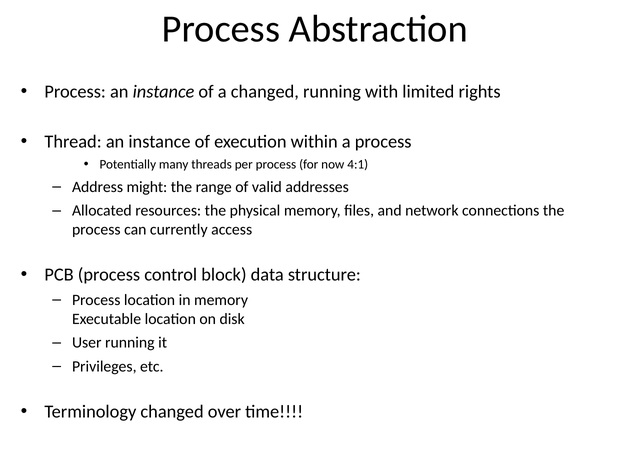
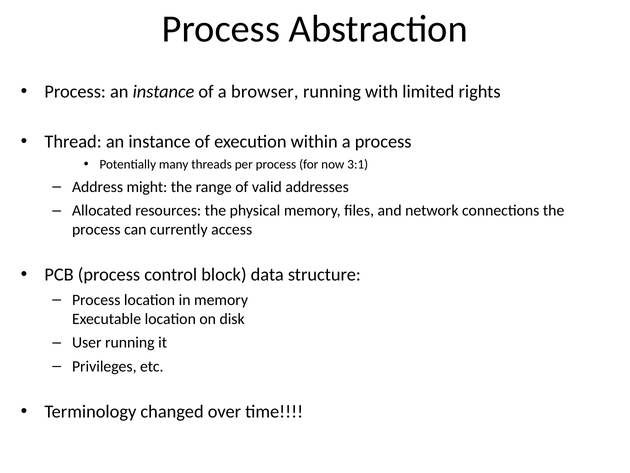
a changed: changed -> browser
4:1: 4:1 -> 3:1
